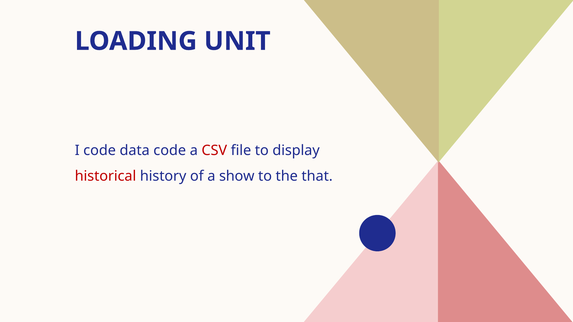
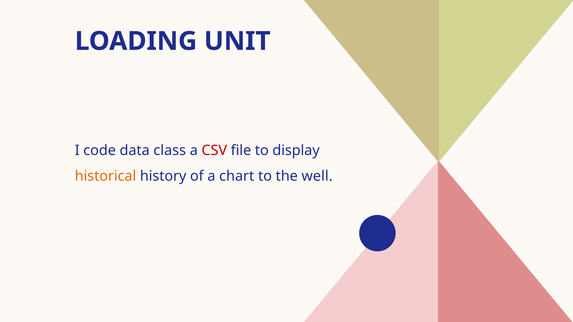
data code: code -> class
historical colour: red -> orange
show: show -> chart
that: that -> well
